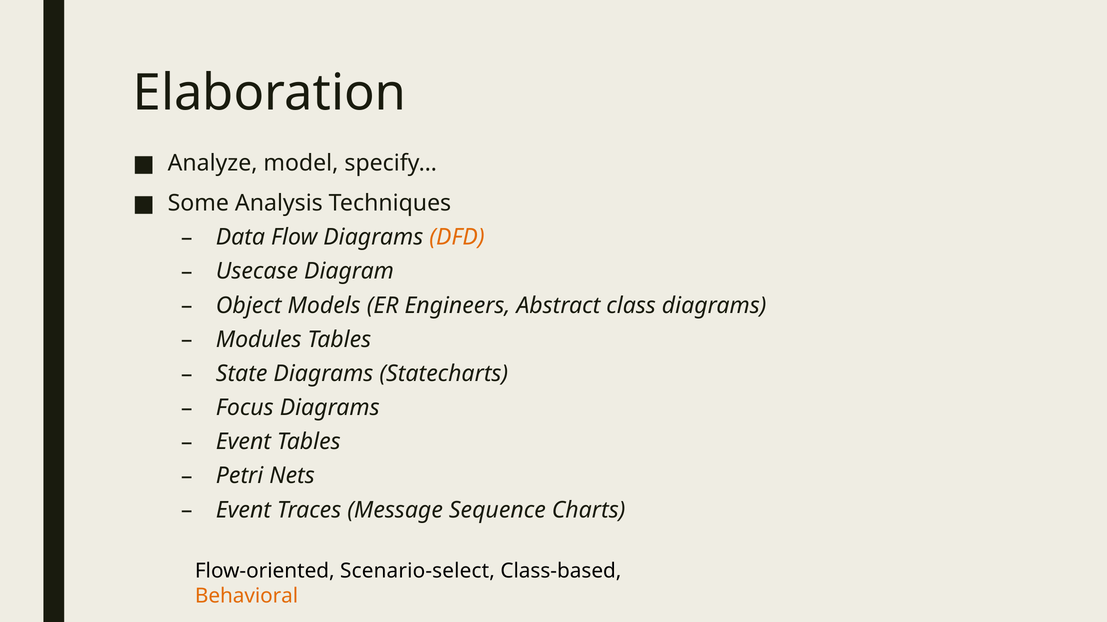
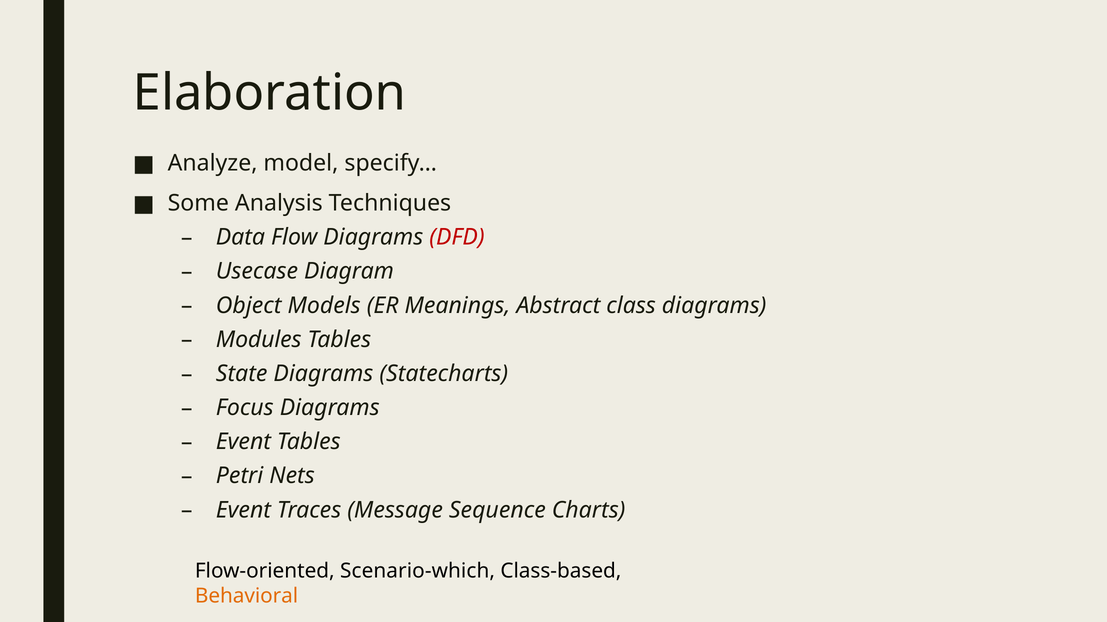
DFD colour: orange -> red
Engineers: Engineers -> Meanings
Scenario-select: Scenario-select -> Scenario-which
